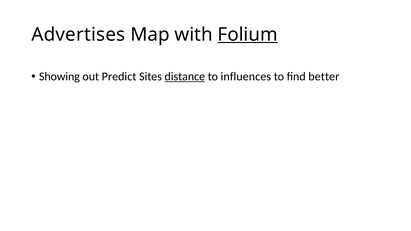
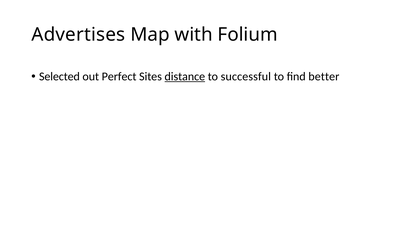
Folium underline: present -> none
Showing: Showing -> Selected
Predict: Predict -> Perfect
influences: influences -> successful
